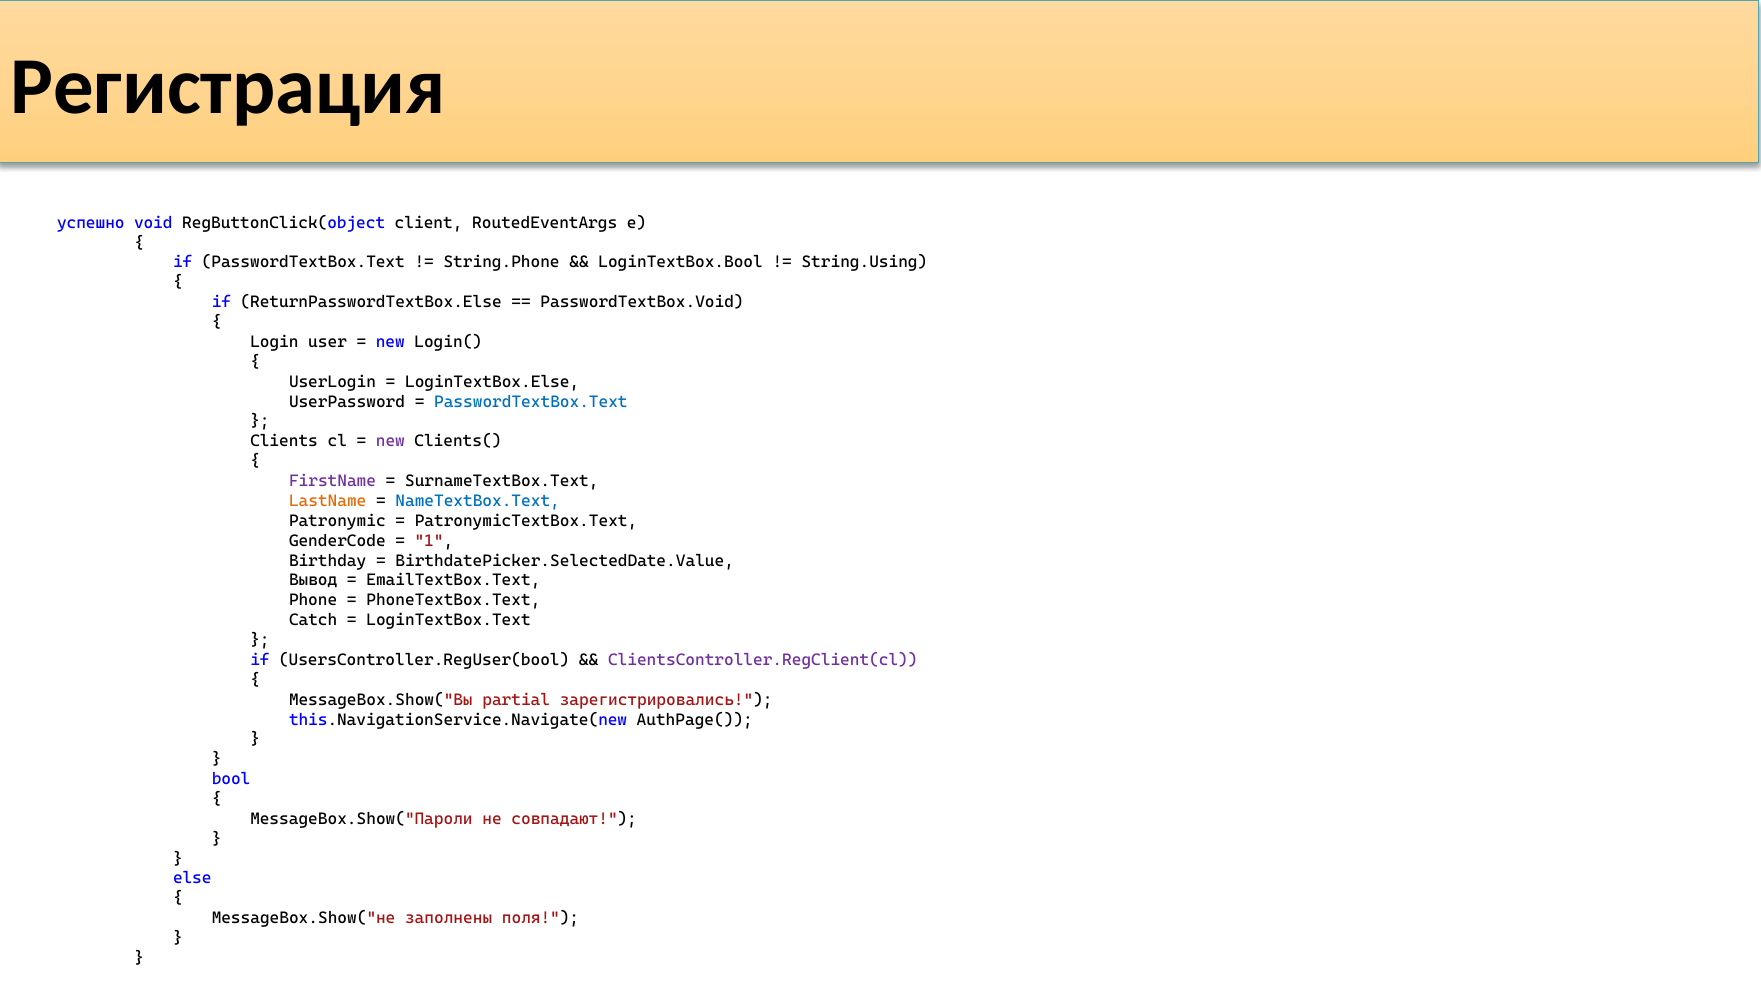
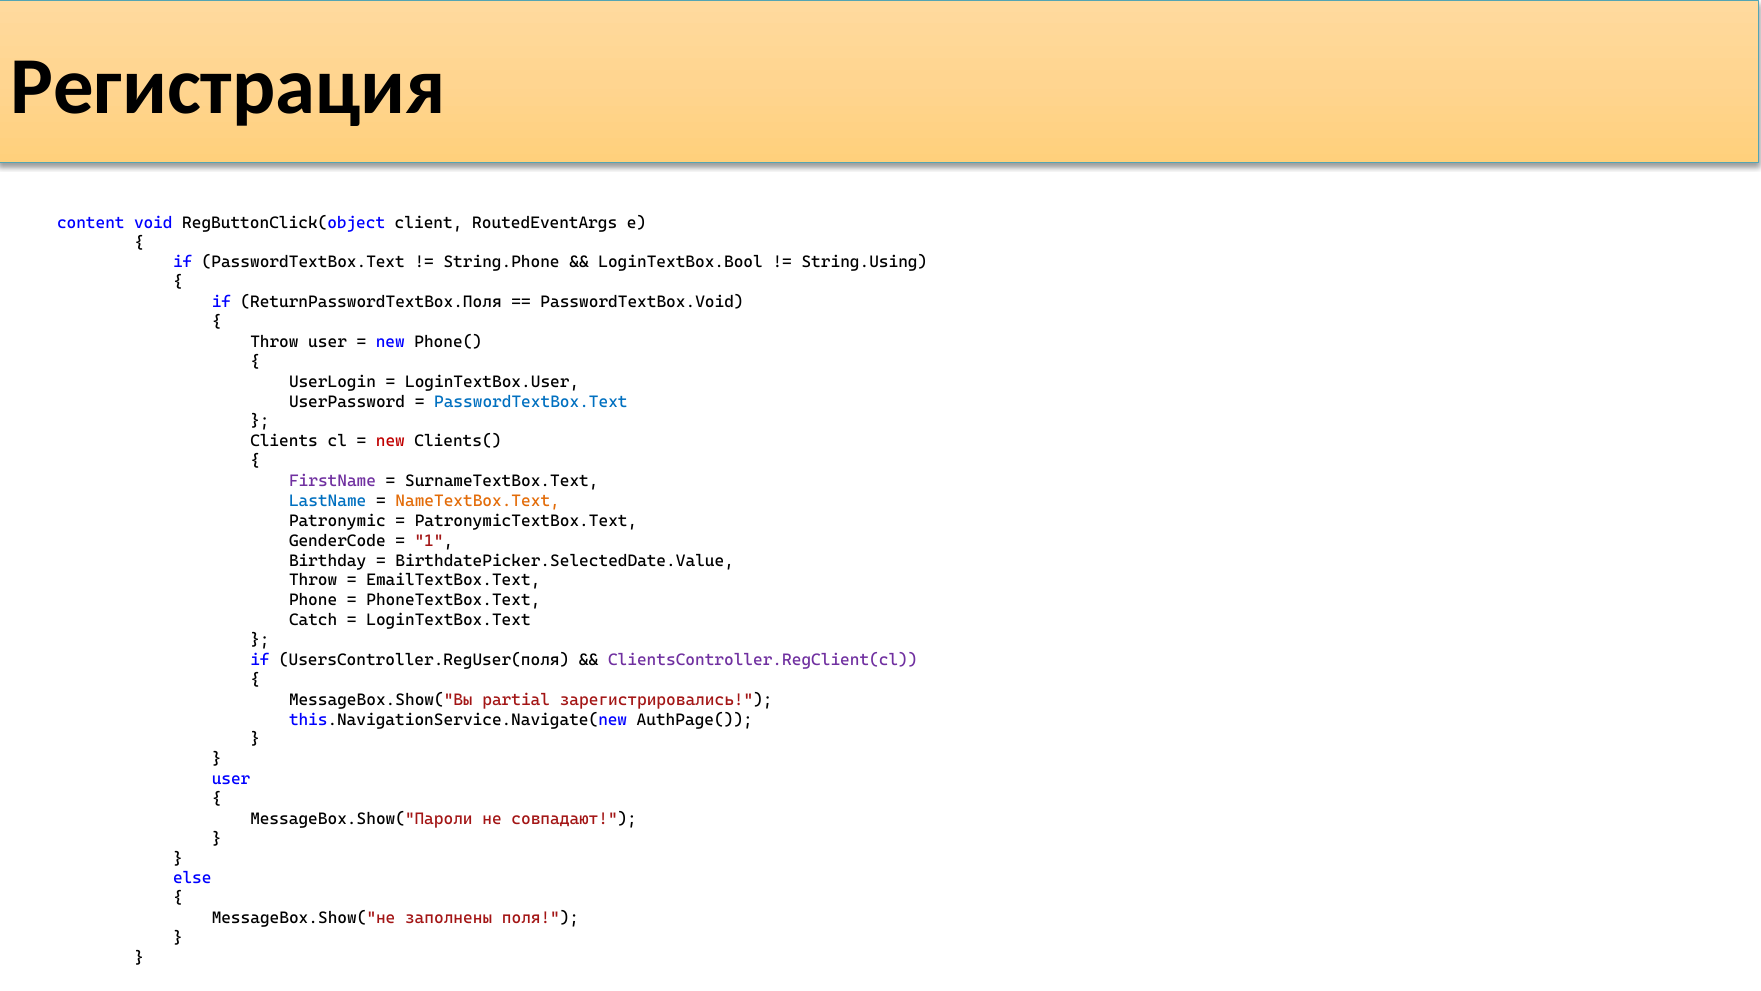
успешно: успешно -> content
ReturnPasswordTextBox.Else: ReturnPasswordTextBox.Else -> ReturnPasswordTextBox.Поля
Login at (274, 342): Login -> Throw
Login(: Login( -> Phone(
LoginTextBox.Else: LoginTextBox.Else -> LoginTextBox.User
new at (390, 441) colour: purple -> red
LastName colour: orange -> blue
NameTextBox.Text colour: blue -> orange
Вывод at (313, 580): Вывод -> Throw
UsersController.RegUser(bool: UsersController.RegUser(bool -> UsersController.RegUser(поля
bool at (231, 779): bool -> user
